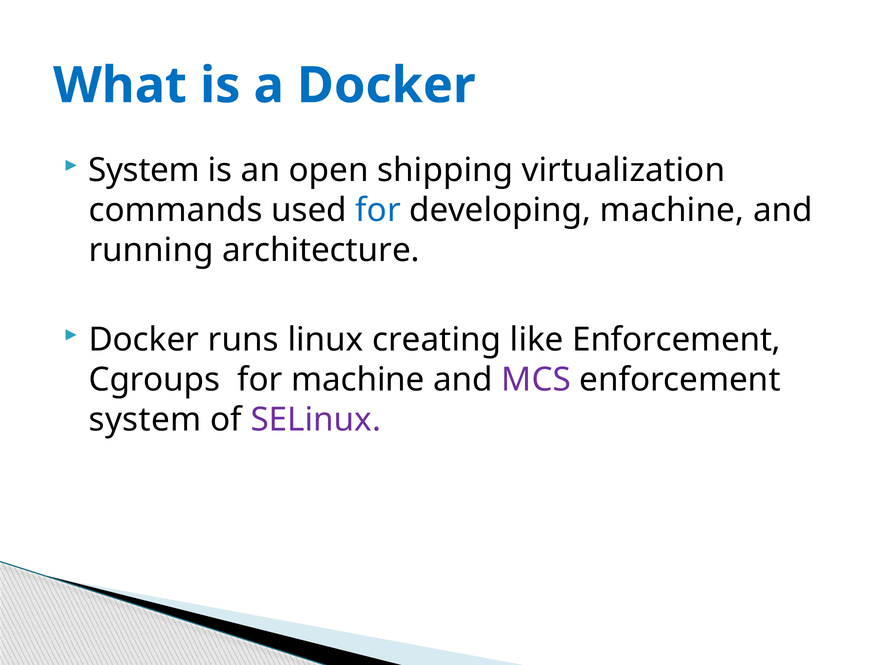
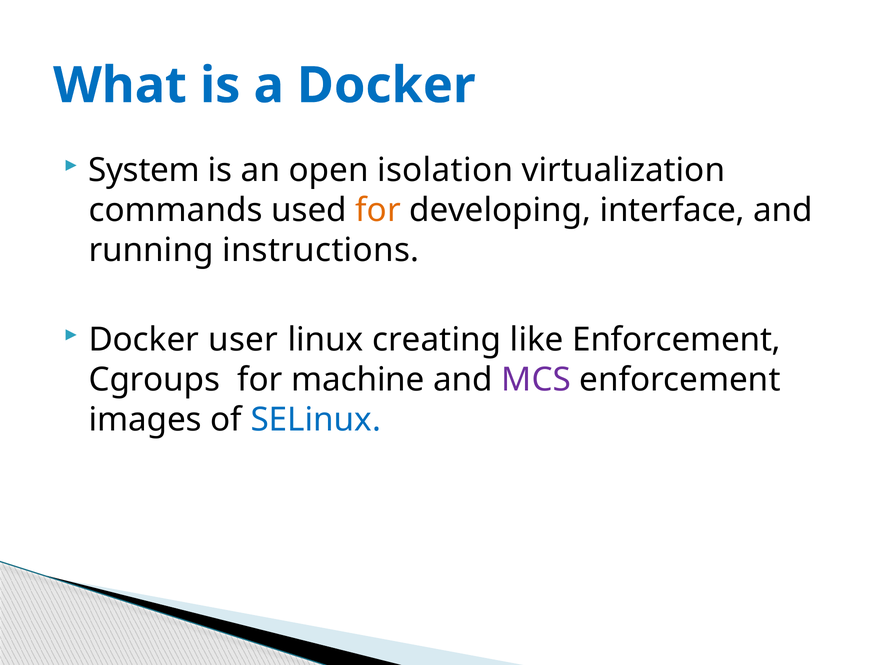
shipping: shipping -> isolation
for at (378, 210) colour: blue -> orange
developing machine: machine -> interface
architecture: architecture -> instructions
runs: runs -> user
system at (145, 420): system -> images
SELinux colour: purple -> blue
